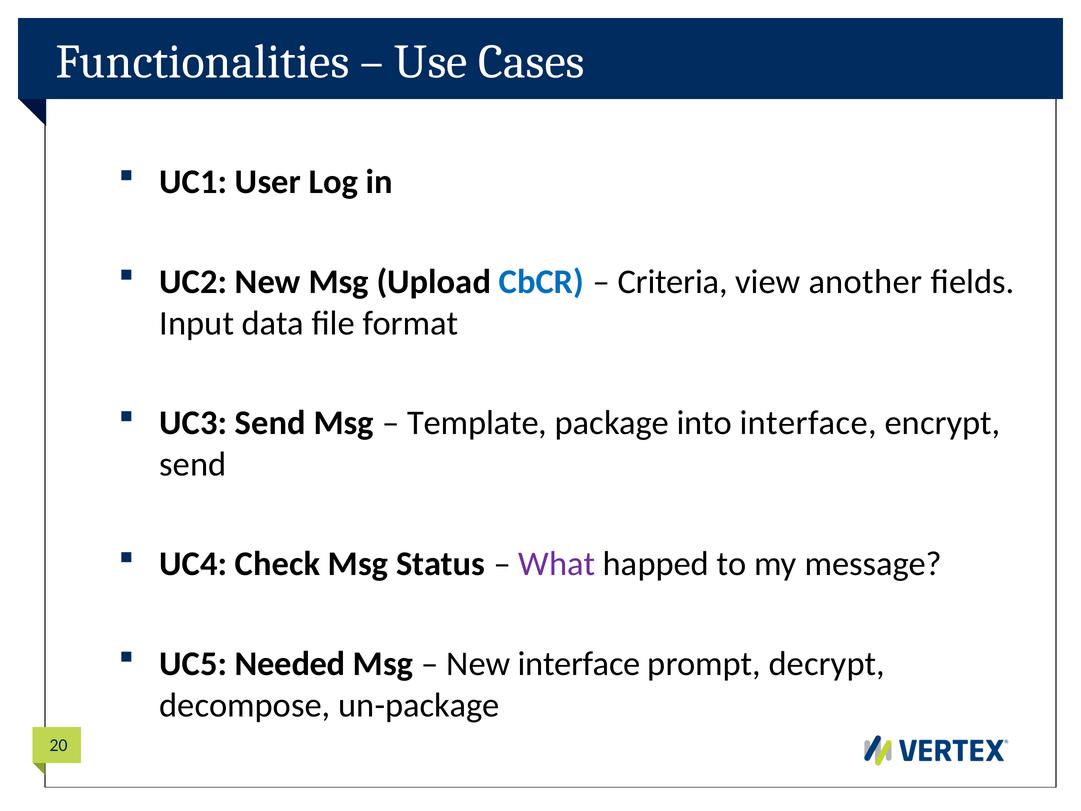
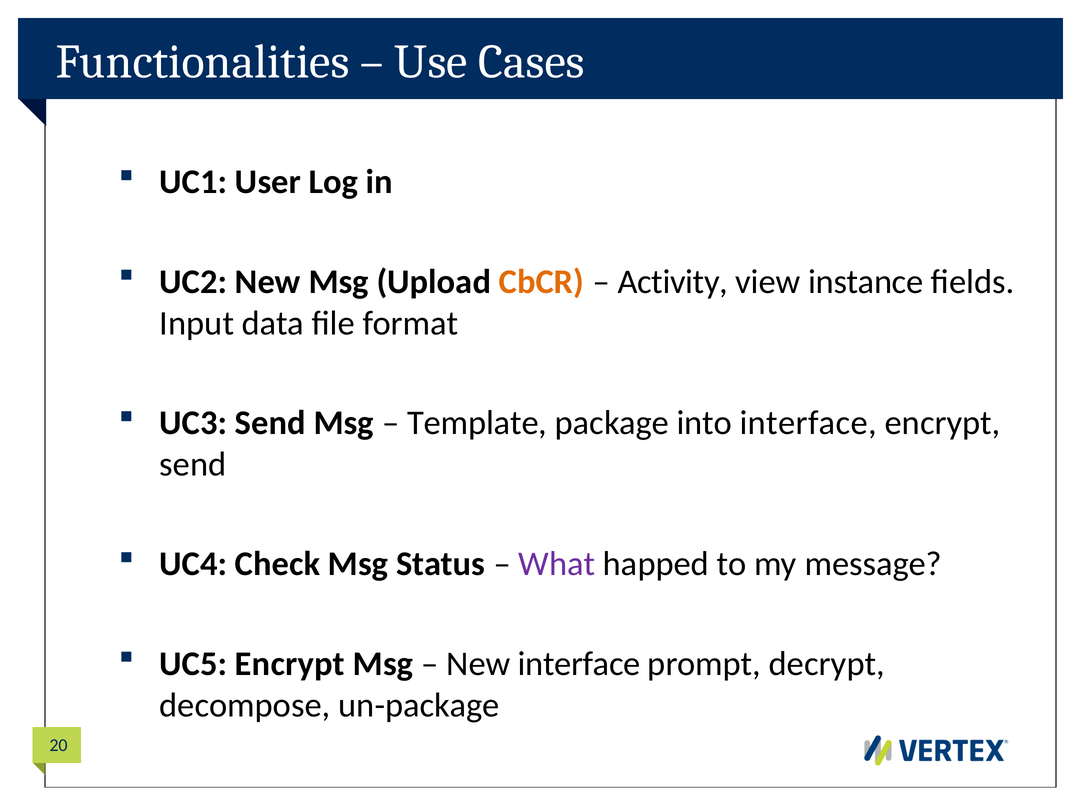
CbCR colour: blue -> orange
Criteria: Criteria -> Activity
another: another -> instance
UC5 Needed: Needed -> Encrypt
